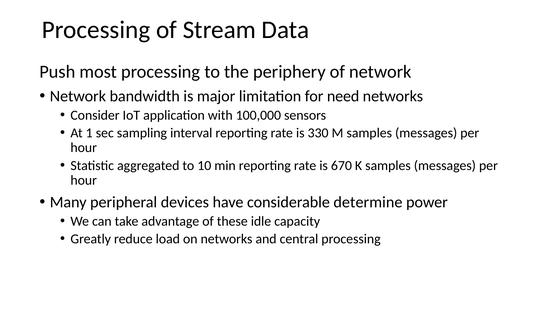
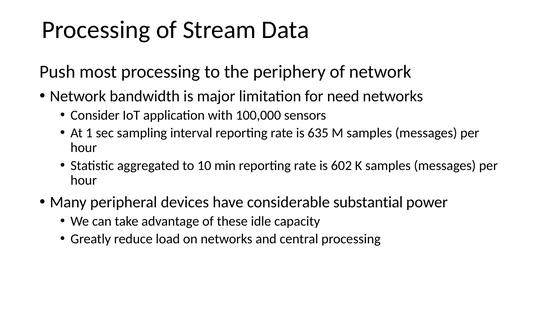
330: 330 -> 635
670: 670 -> 602
determine: determine -> substantial
